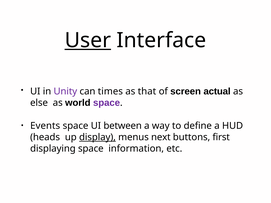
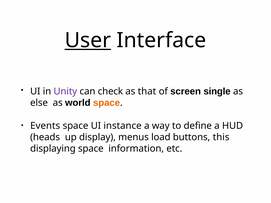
times: times -> check
actual: actual -> single
space at (107, 103) colour: purple -> orange
between: between -> instance
display underline: present -> none
next: next -> load
first: first -> this
